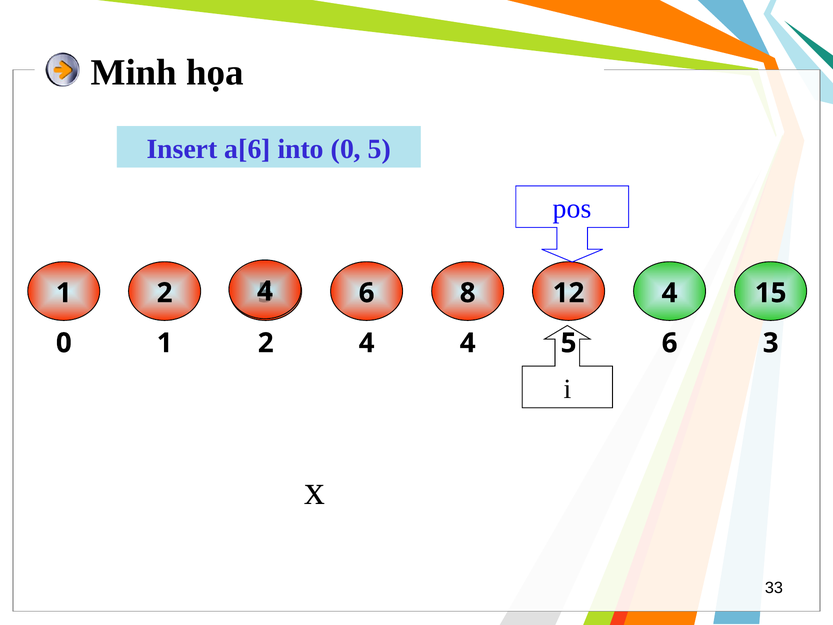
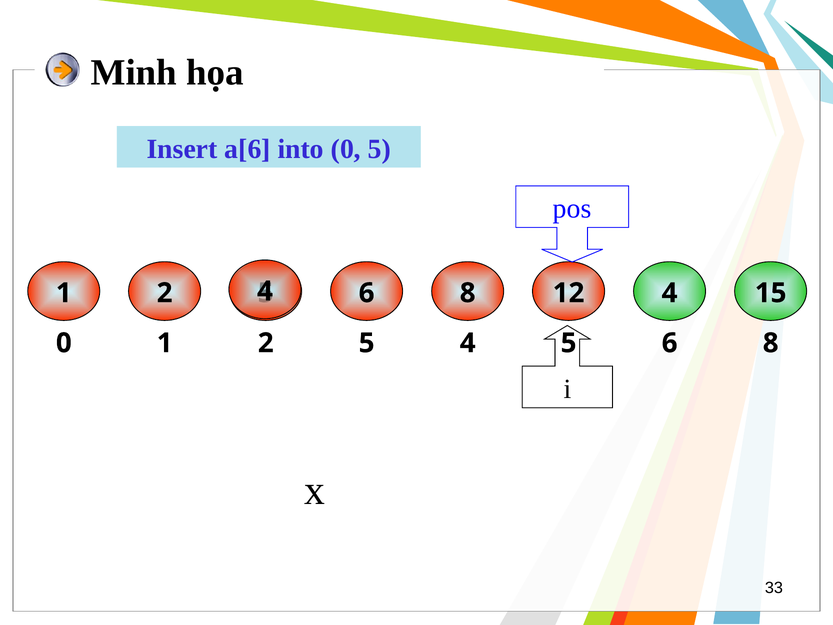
1 2 4: 4 -> 5
4 5 6 3: 3 -> 8
